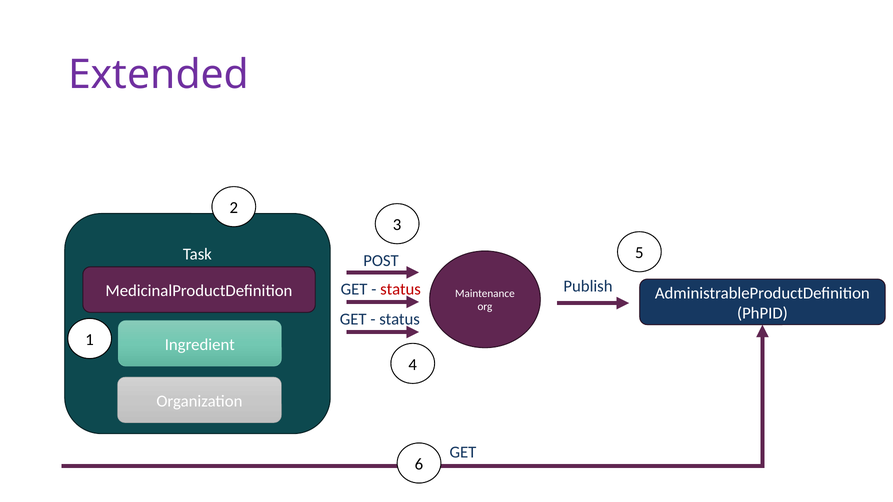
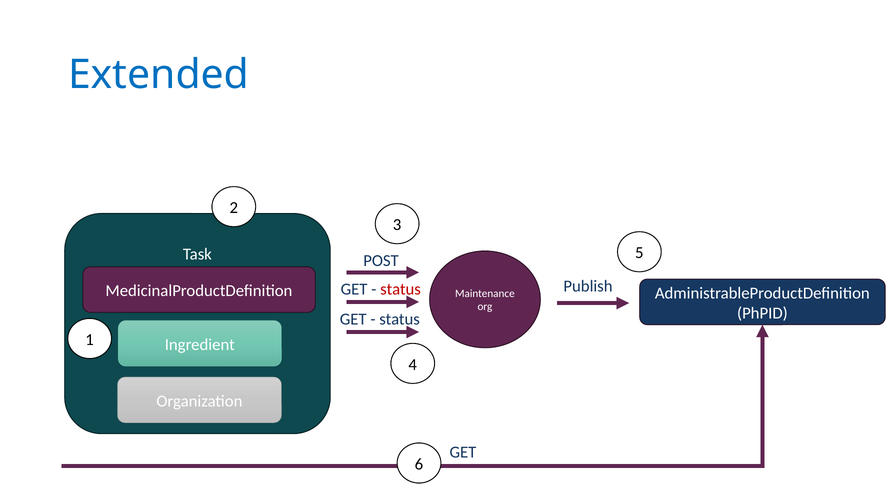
Extended colour: purple -> blue
